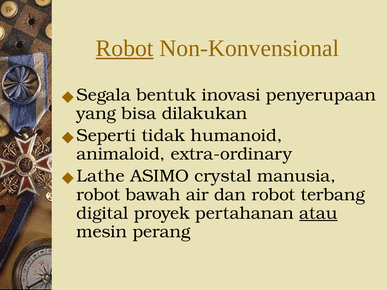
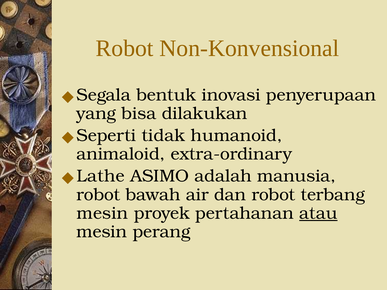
Robot at (125, 48) underline: present -> none
crystal: crystal -> adalah
digital at (102, 213): digital -> mesin
